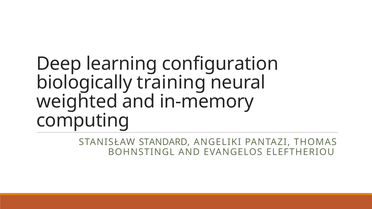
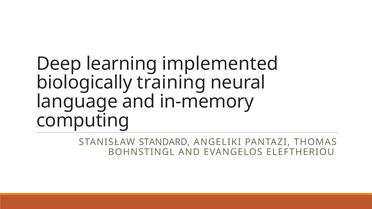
configuration: configuration -> implemented
weighted: weighted -> language
